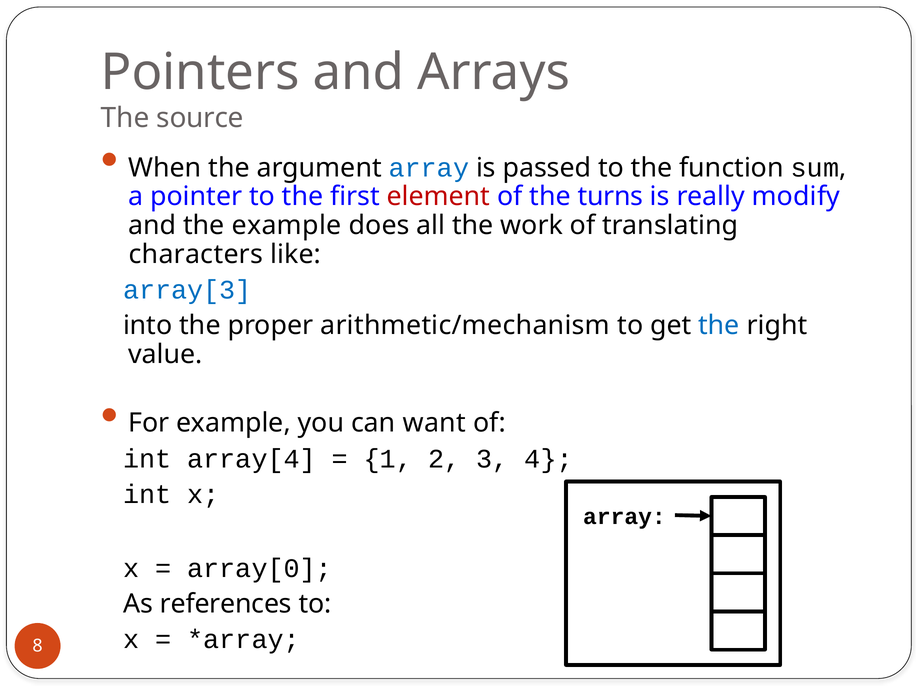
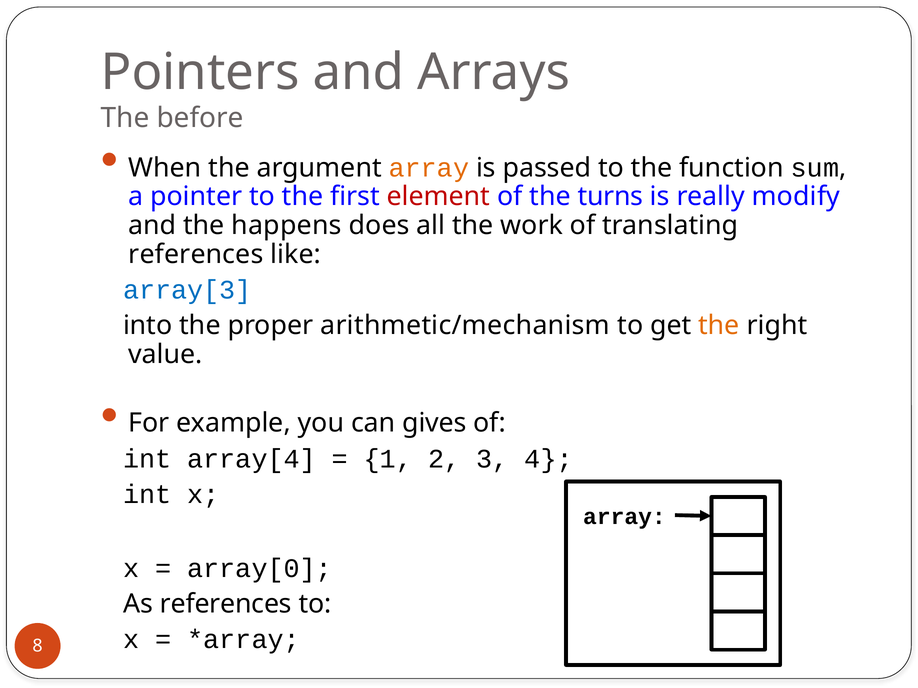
source: source -> before
array at (429, 168) colour: blue -> orange
the example: example -> happens
characters at (196, 255): characters -> references
the at (719, 326) colour: blue -> orange
want: want -> gives
